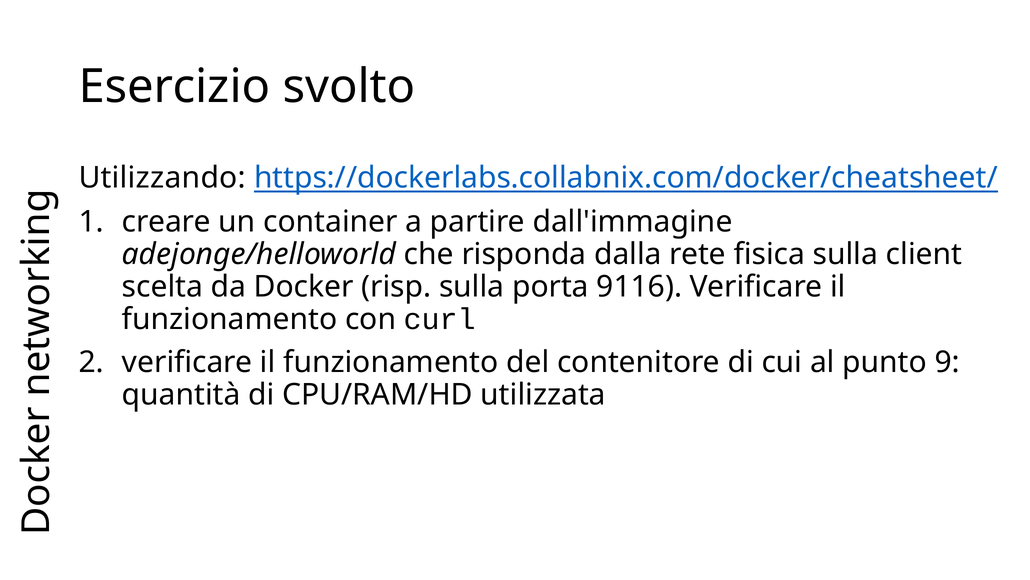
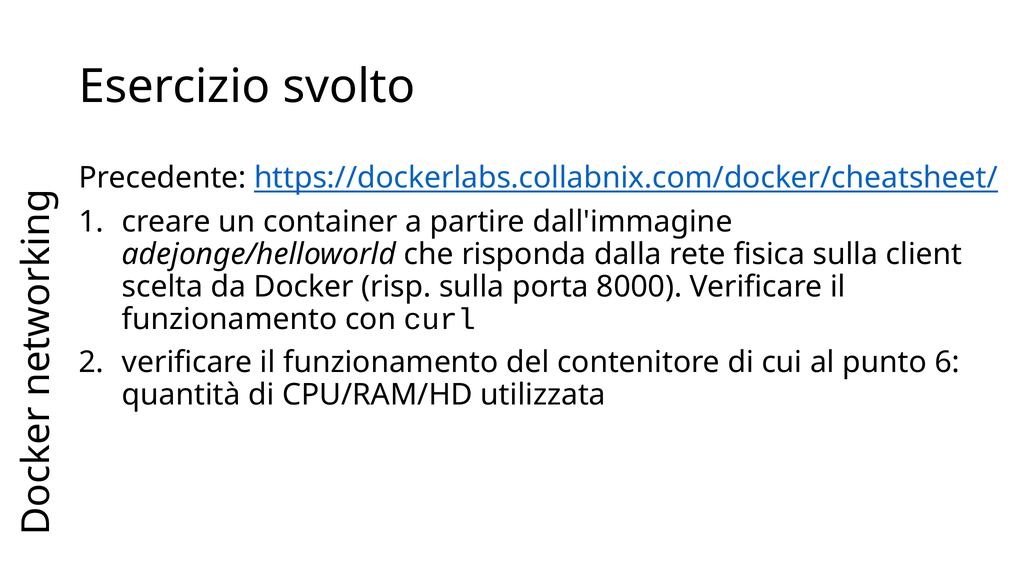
Utilizzando: Utilizzando -> Precedente
9116: 9116 -> 8000
9: 9 -> 6
